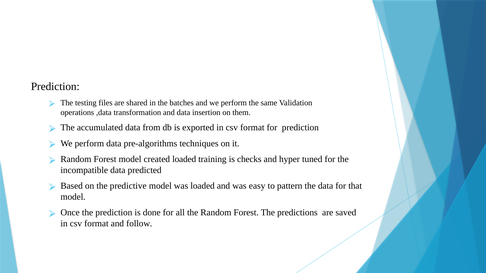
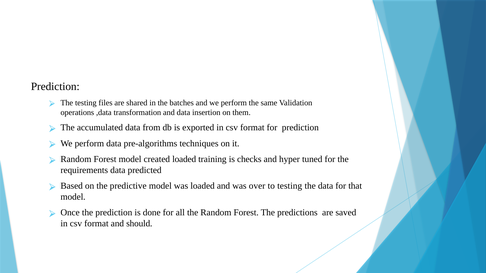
incompatible: incompatible -> requirements
easy: easy -> over
to pattern: pattern -> testing
follow: follow -> should
